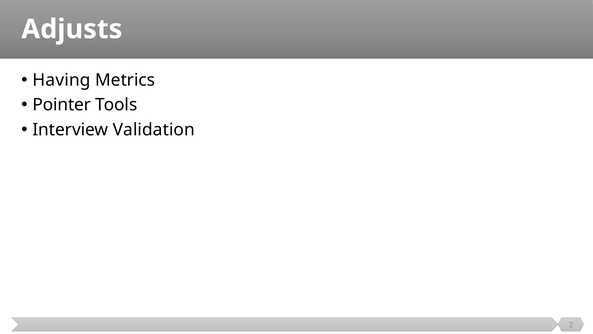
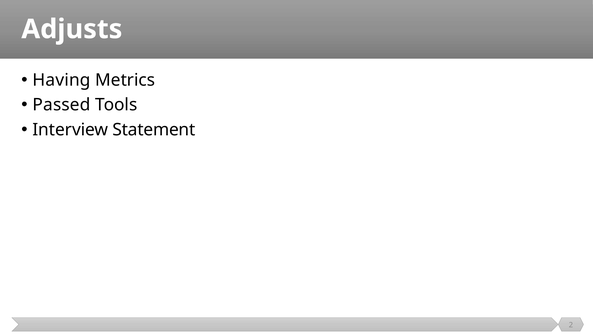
Pointer: Pointer -> Passed
Validation: Validation -> Statement
